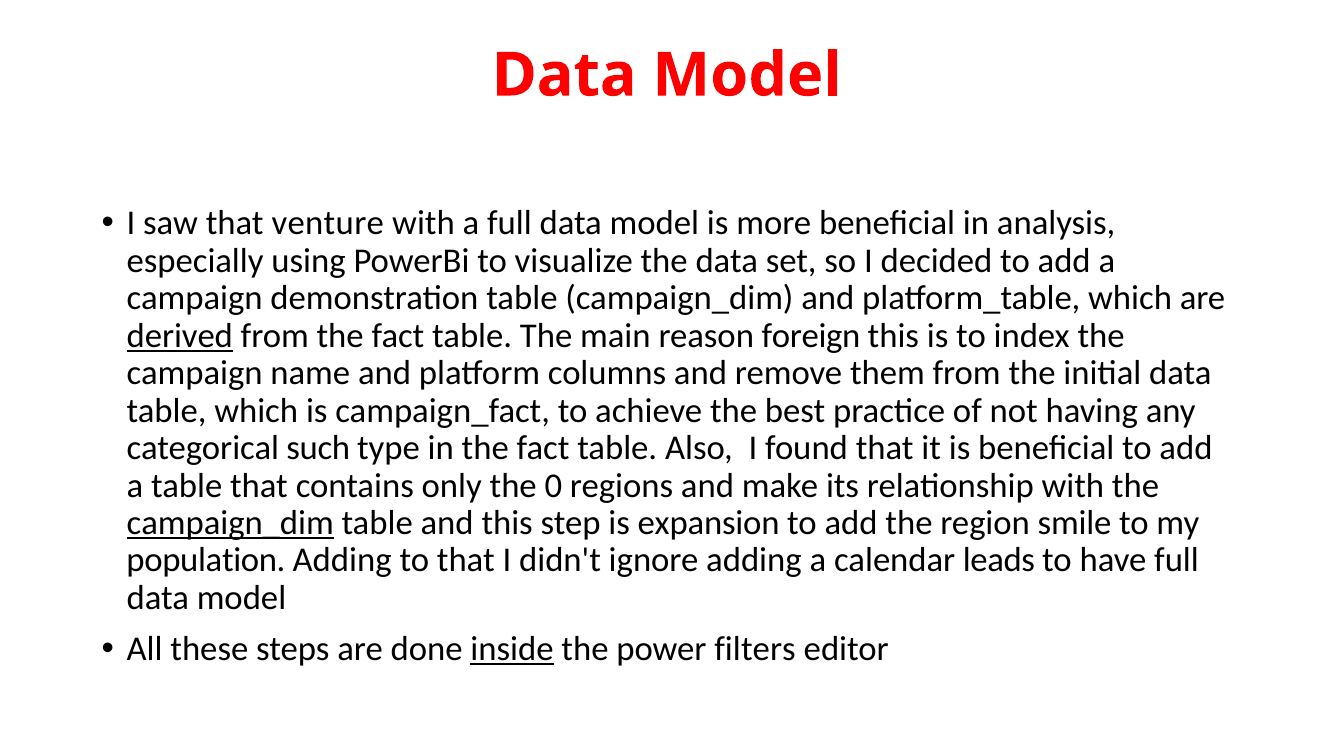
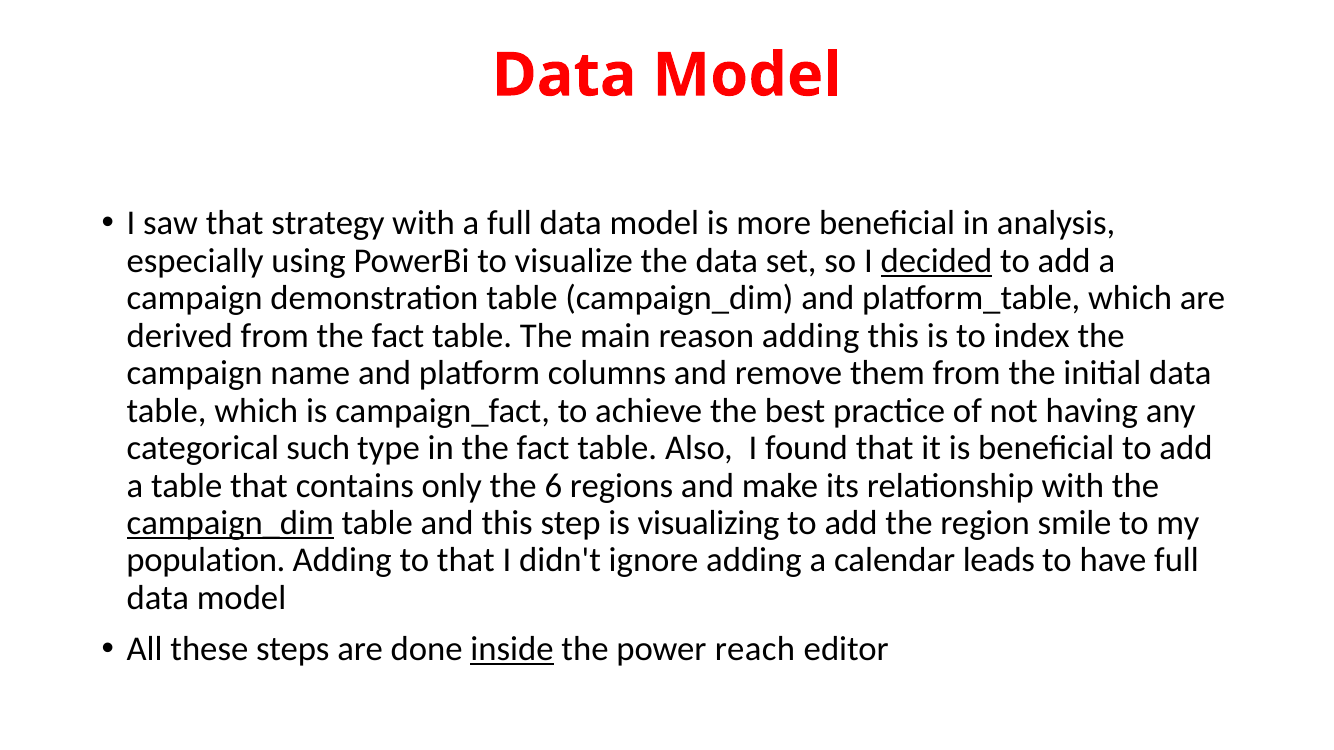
venture: venture -> strategy
decided underline: none -> present
derived underline: present -> none
reason foreign: foreign -> adding
0: 0 -> 6
expansion: expansion -> visualizing
filters: filters -> reach
